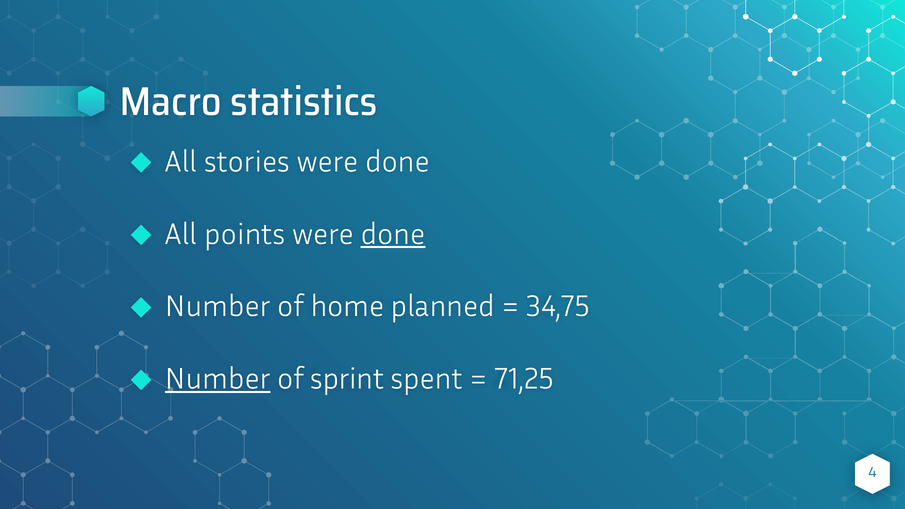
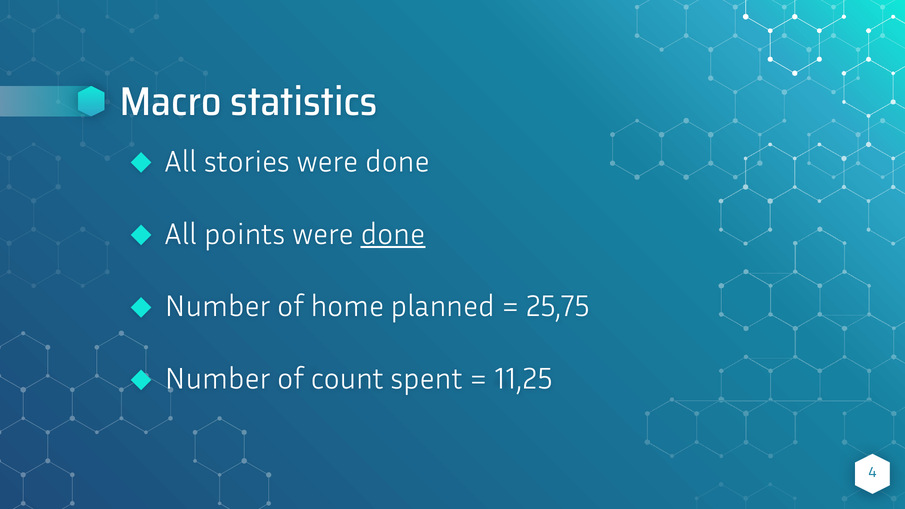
34,75: 34,75 -> 25,75
Number at (218, 379) underline: present -> none
sprint: sprint -> count
71,25: 71,25 -> 11,25
